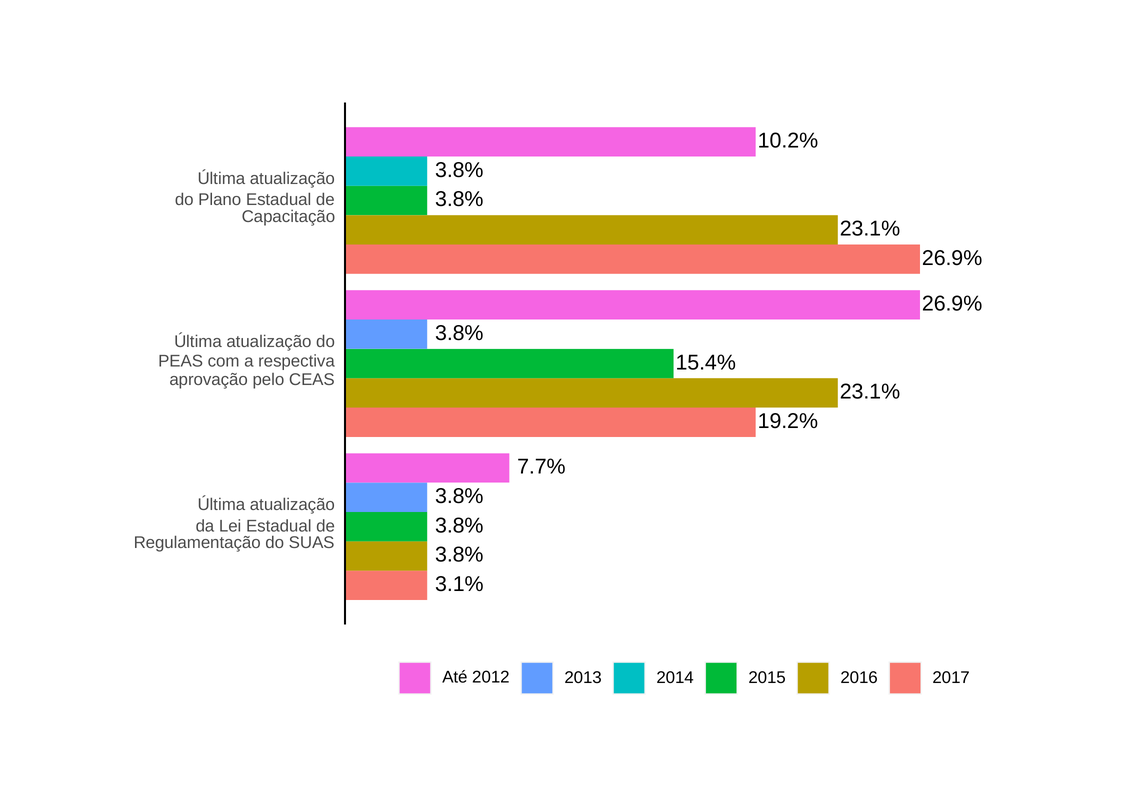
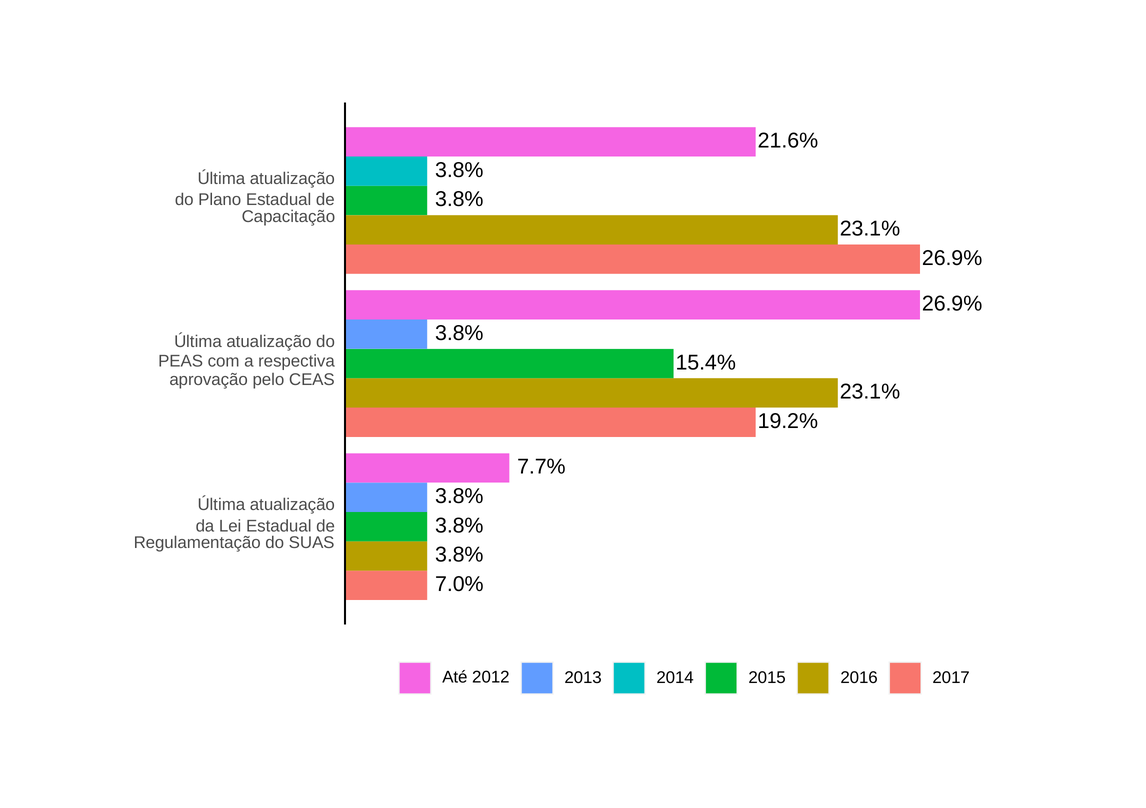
10.2%: 10.2% -> 21.6%
3.1%: 3.1% -> 7.0%
